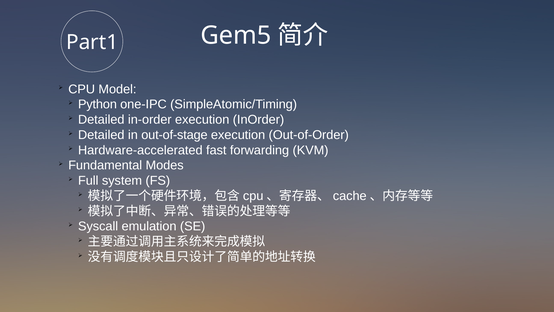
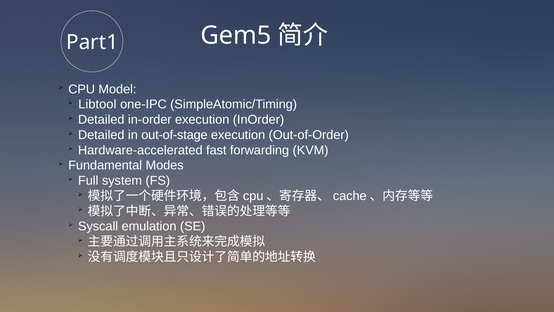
Python: Python -> Libtool
